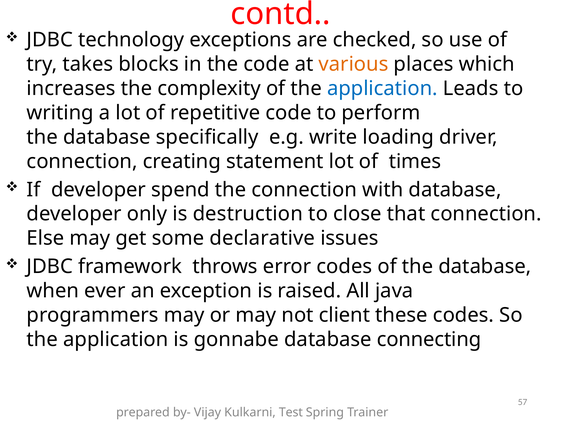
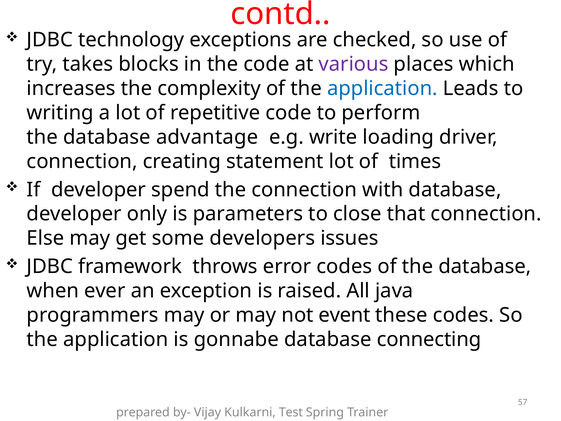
various colour: orange -> purple
specifically: specifically -> advantage
destruction: destruction -> parameters
declarative: declarative -> developers
client: client -> event
